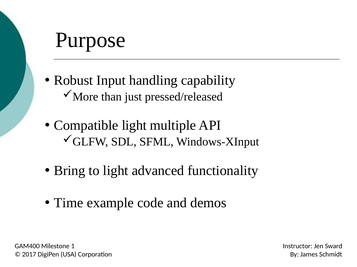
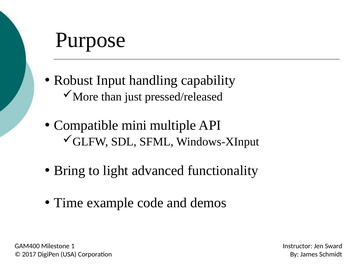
Compatible light: light -> mini
